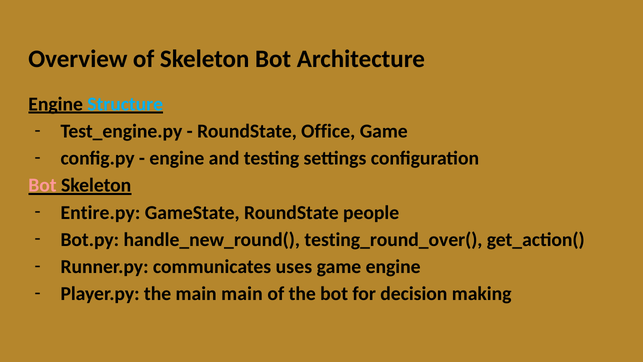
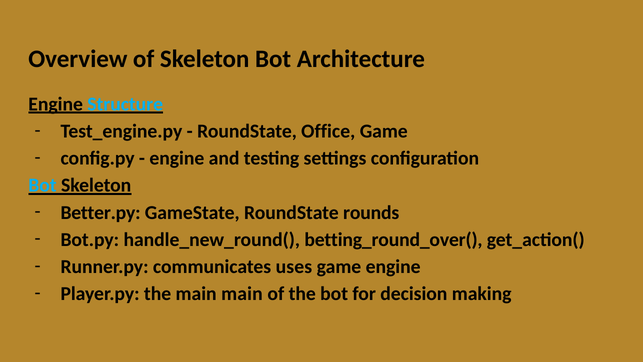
Bot at (42, 185) colour: pink -> light blue
Entire.py: Entire.py -> Better.py
people: people -> rounds
testing_round_over(: testing_round_over( -> betting_round_over(
